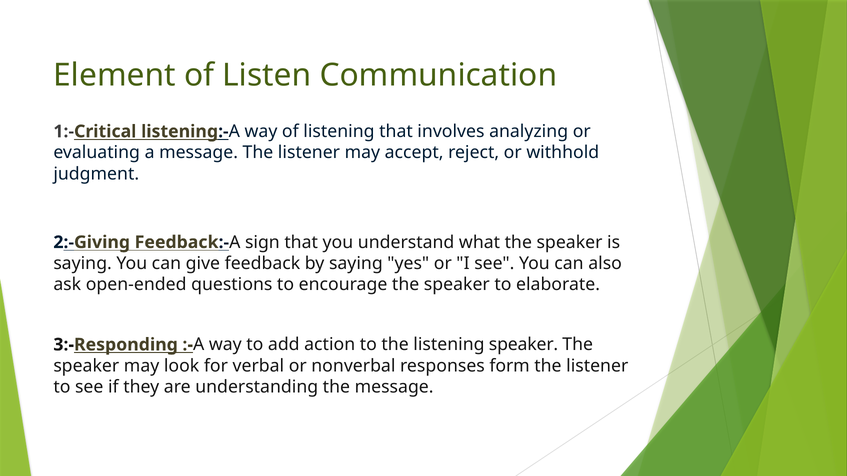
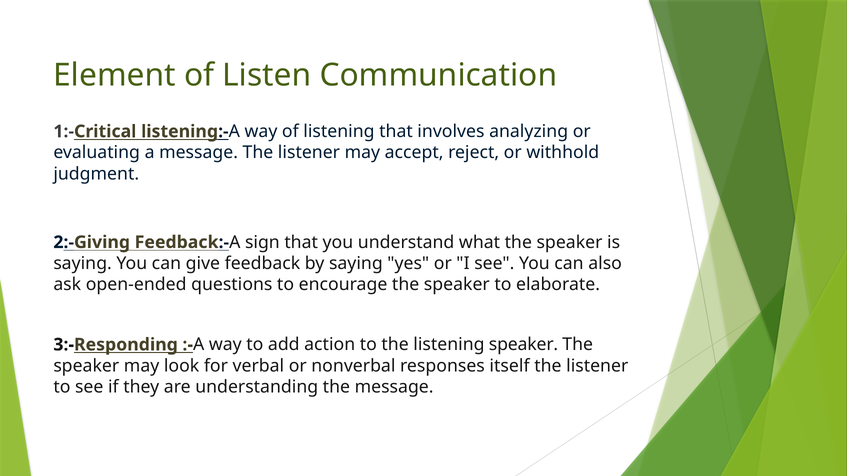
form: form -> itself
